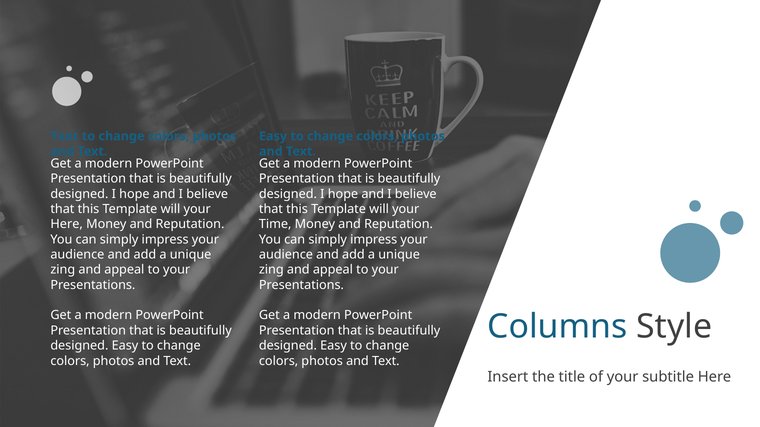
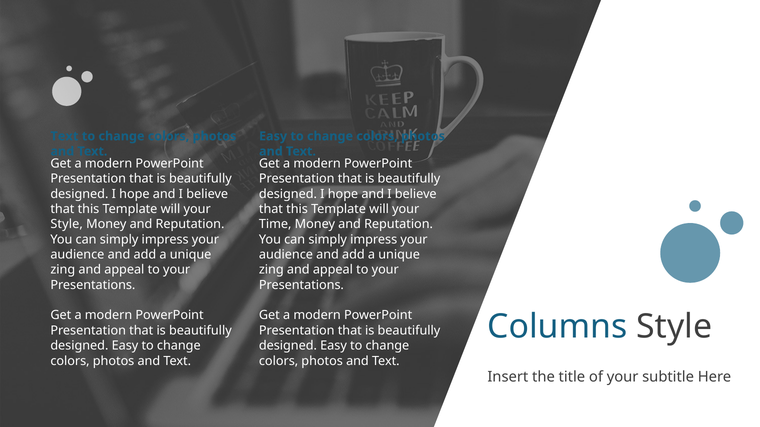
Here at (67, 225): Here -> Style
